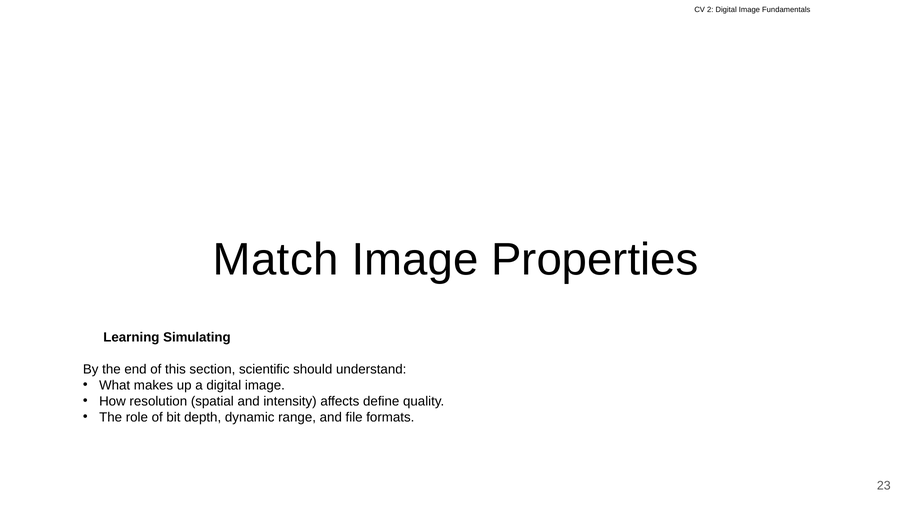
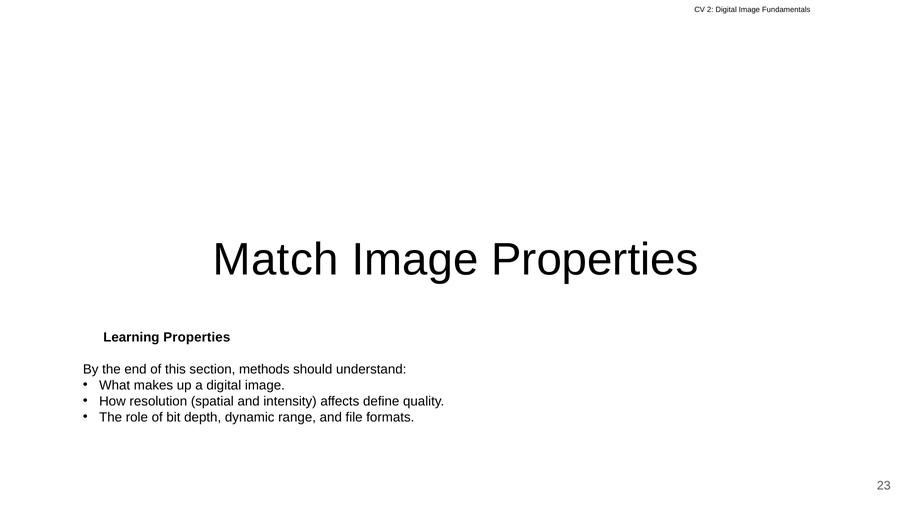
Learning Simulating: Simulating -> Properties
scientific: scientific -> methods
